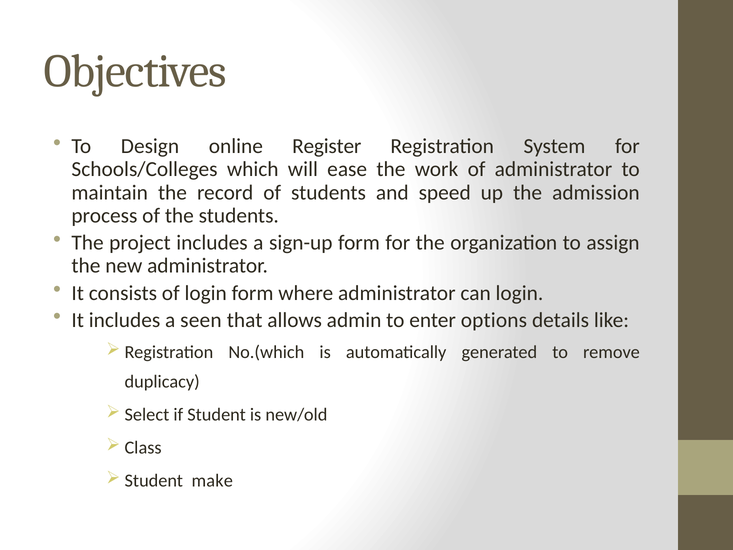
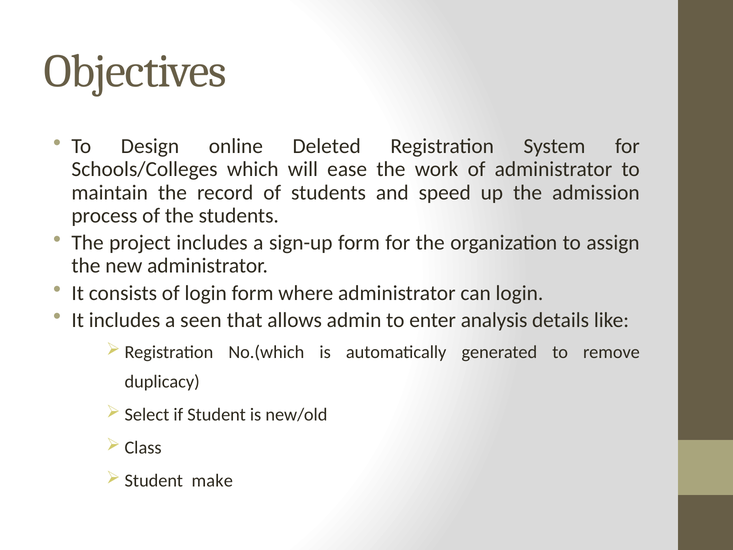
Register: Register -> Deleted
options: options -> analysis
